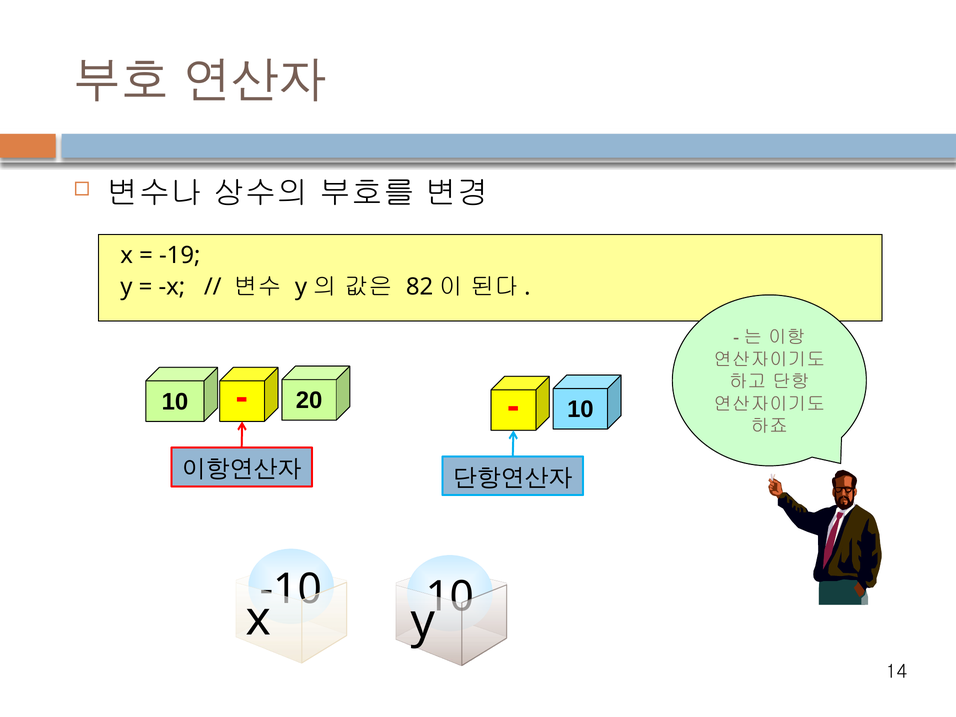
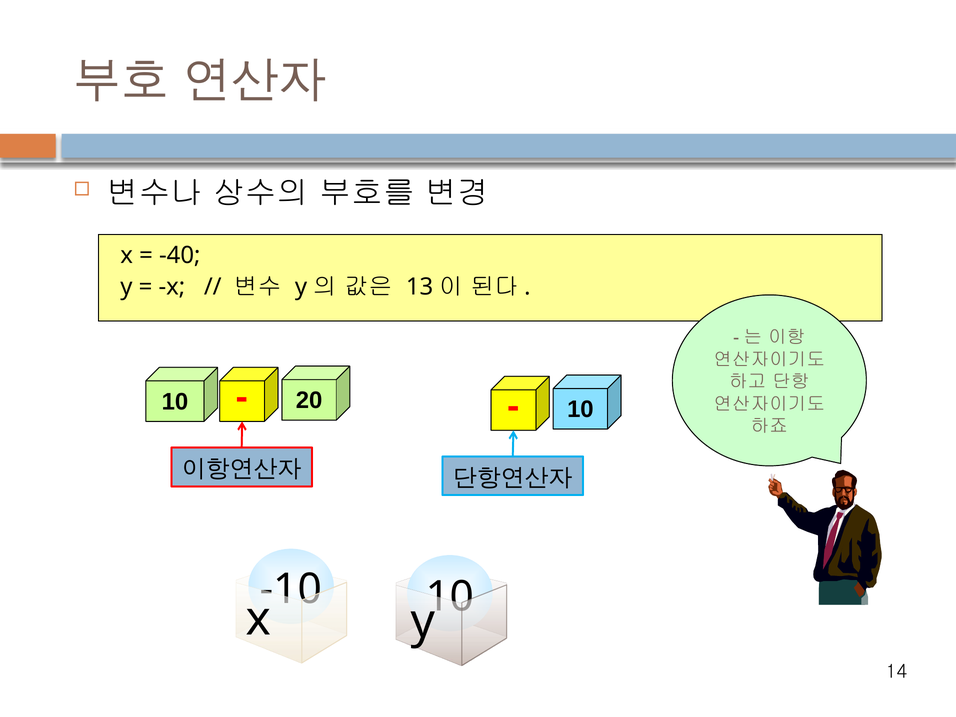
-19: -19 -> -40
82: 82 -> 13
